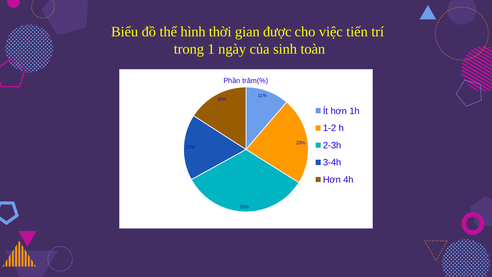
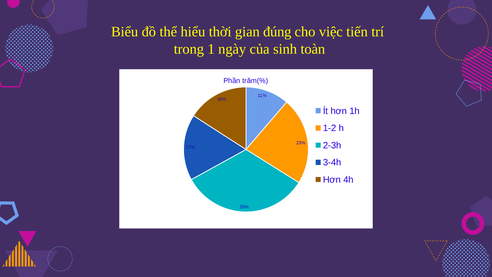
hình: hình -> hiểu
được: được -> đúng
